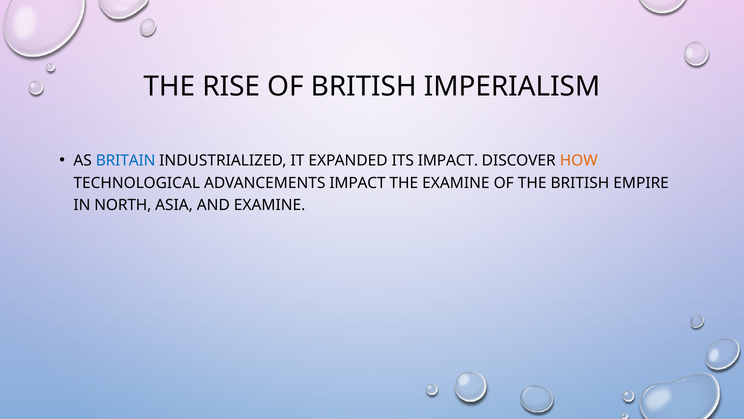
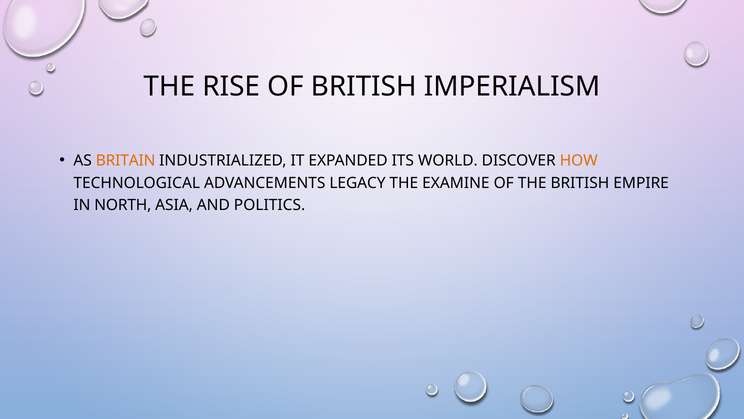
BRITAIN colour: blue -> orange
ITS IMPACT: IMPACT -> WORLD
ADVANCEMENTS IMPACT: IMPACT -> LEGACY
AND EXAMINE: EXAMINE -> POLITICS
